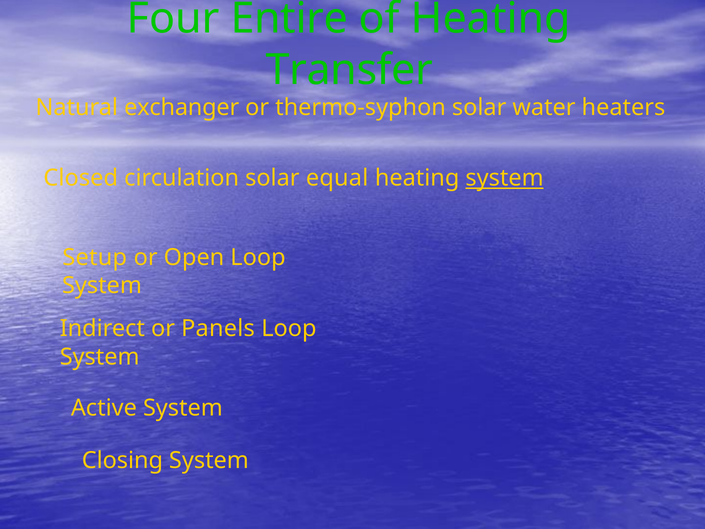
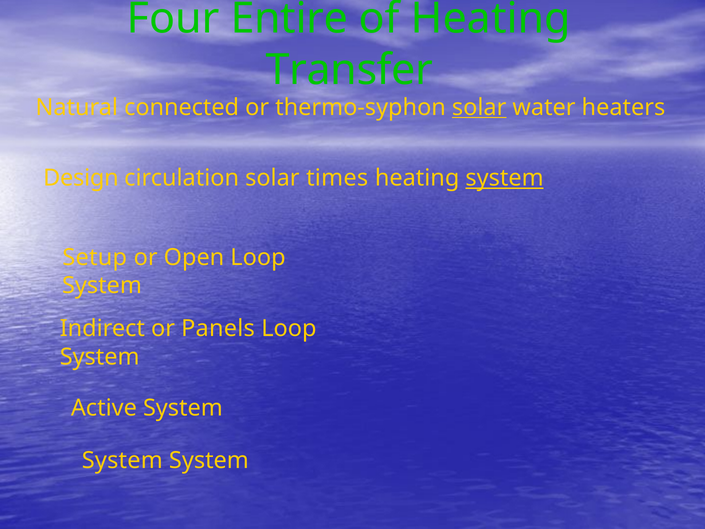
exchanger: exchanger -> connected
solar at (479, 107) underline: none -> present
Closed: Closed -> Design
equal: equal -> times
Closing at (122, 460): Closing -> System
